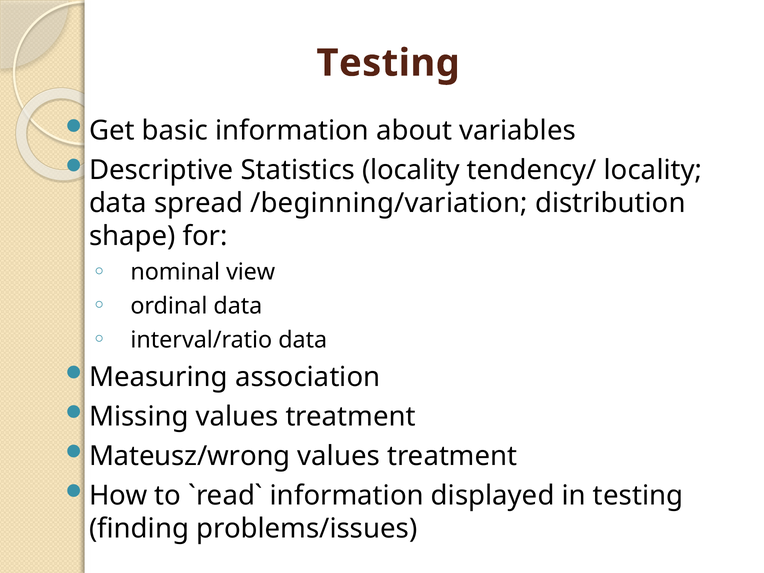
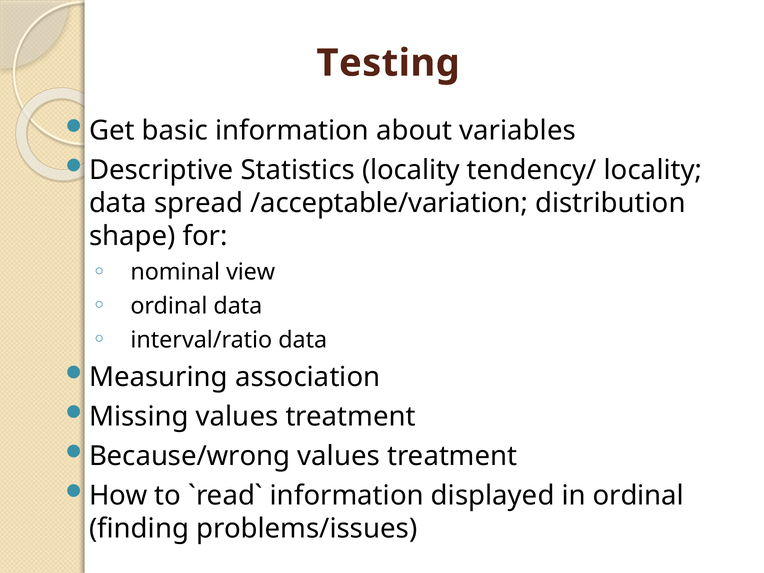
/beginning/variation: /beginning/variation -> /acceptable/variation
Mateusz/wrong: Mateusz/wrong -> Because/wrong
in testing: testing -> ordinal
